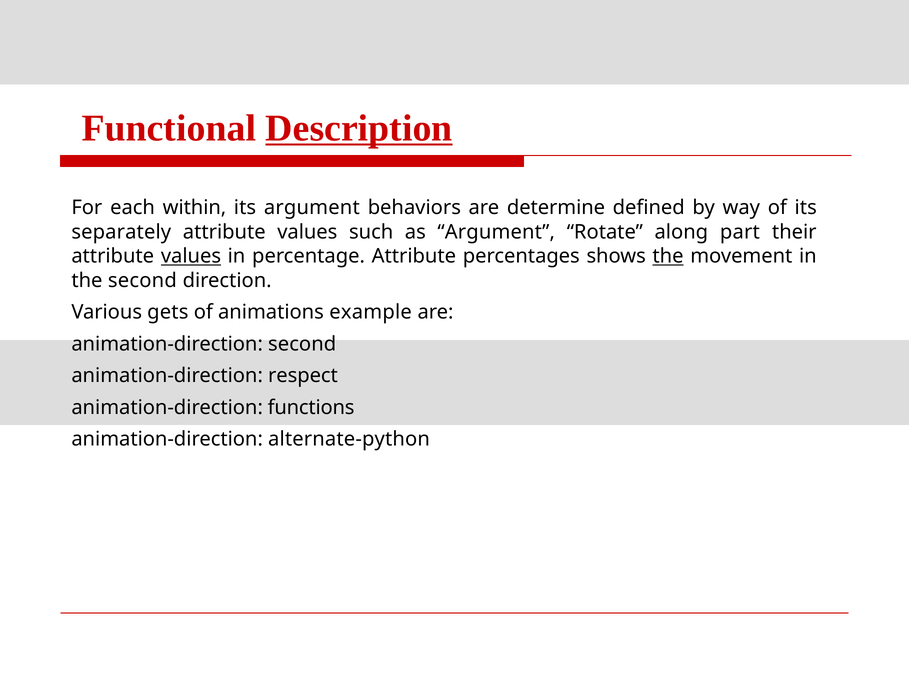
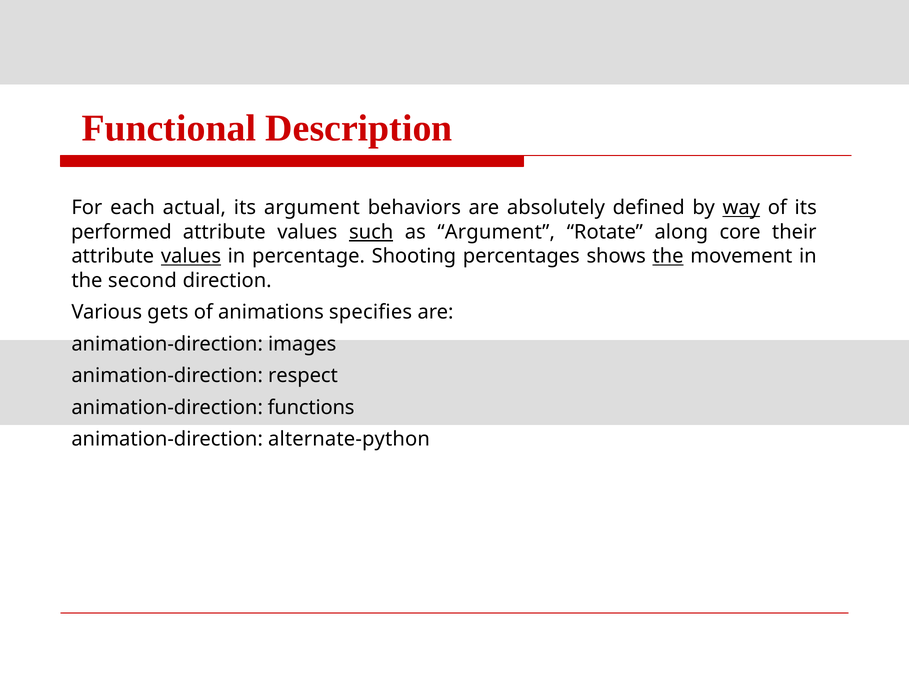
Description underline: present -> none
within: within -> actual
determine: determine -> absolutely
way underline: none -> present
separately: separately -> performed
such underline: none -> present
part: part -> core
percentage Attribute: Attribute -> Shooting
example: example -> specifies
animation-direction second: second -> images
